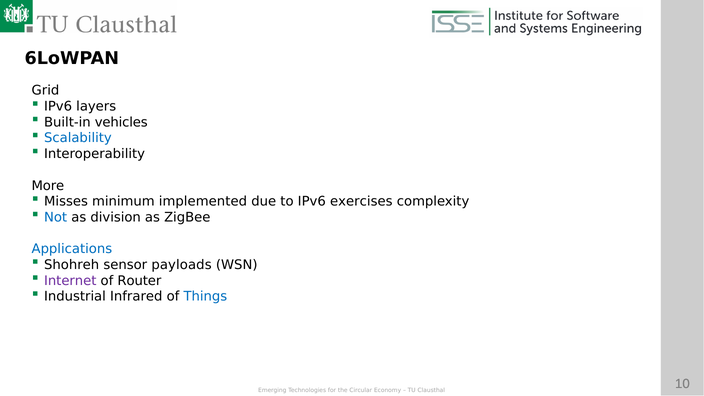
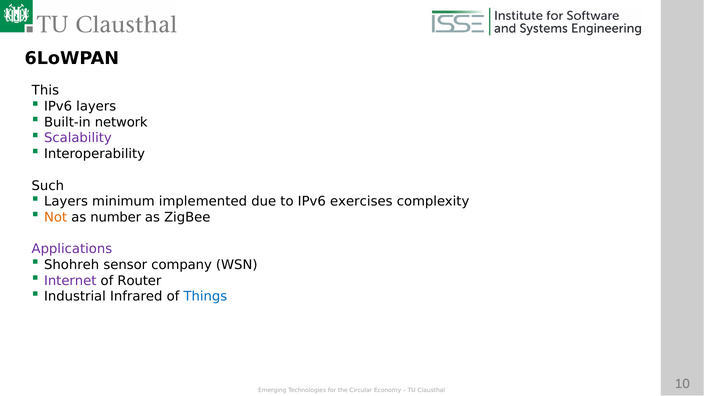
Grid: Grid -> This
vehicles: vehicles -> network
Scalability colour: blue -> purple
More: More -> Such
Misses at (66, 201): Misses -> Layers
Not colour: blue -> orange
division: division -> number
Applications colour: blue -> purple
payloads: payloads -> company
